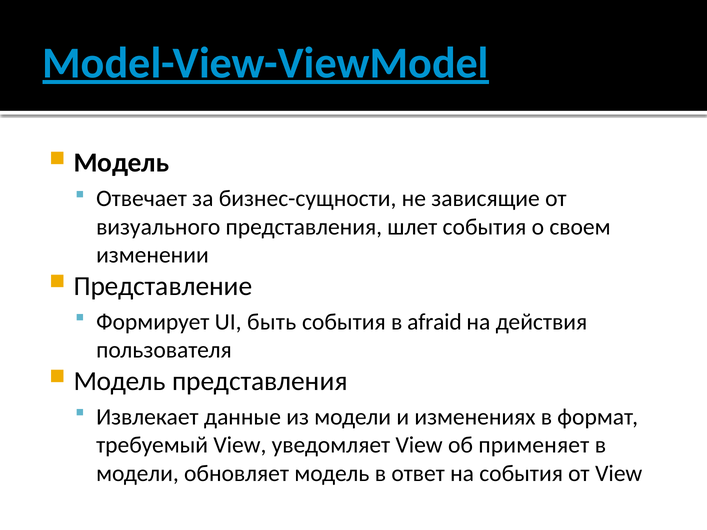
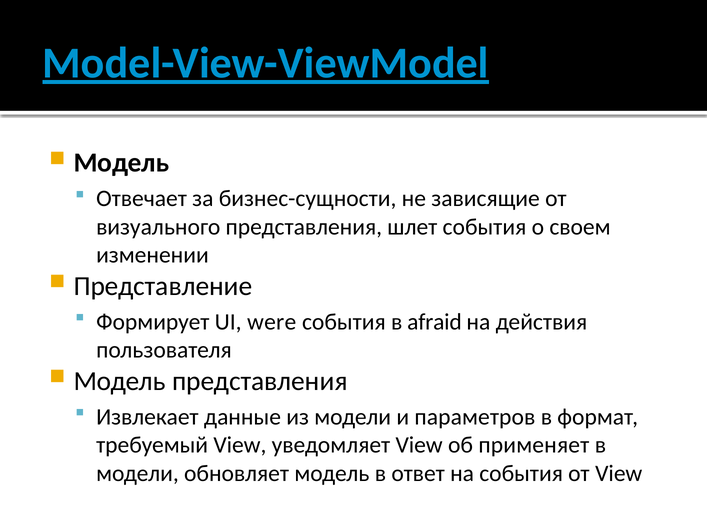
быть: быть -> were
изменениях: изменениях -> параметров
